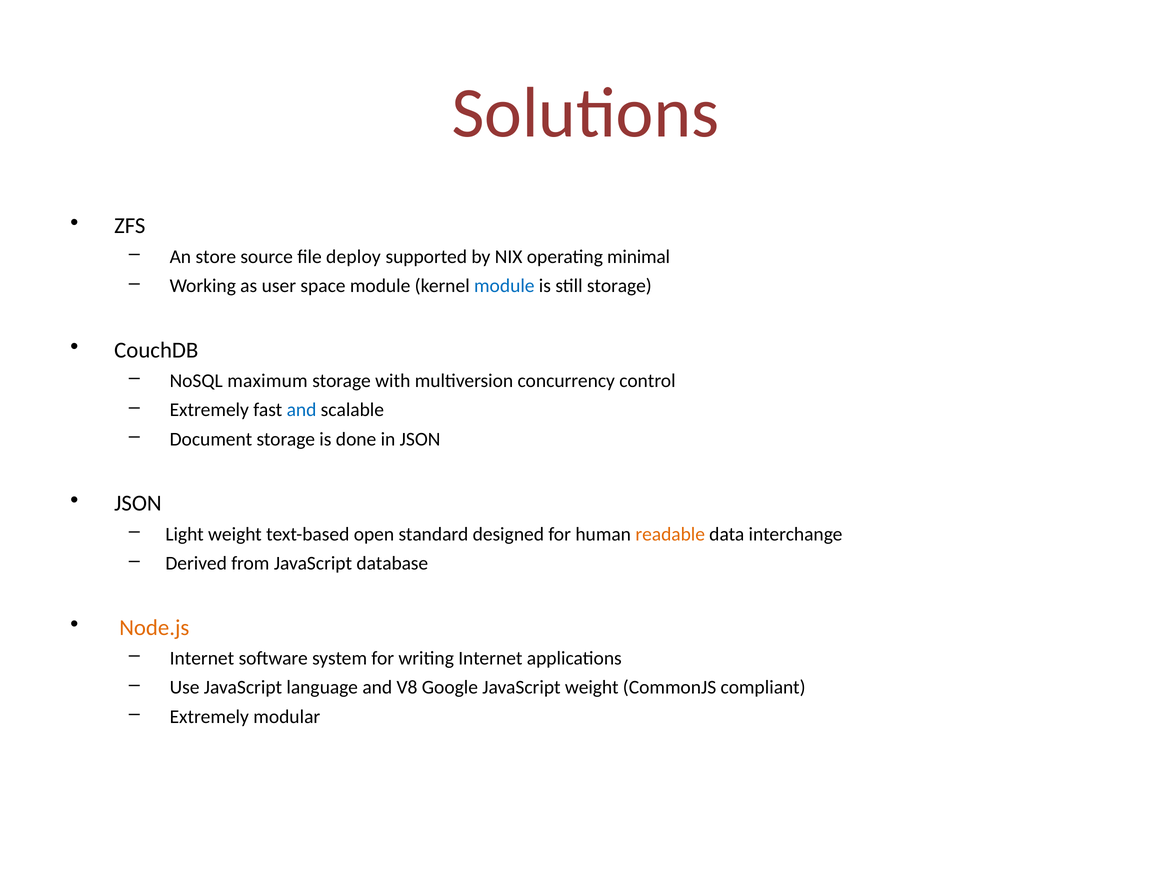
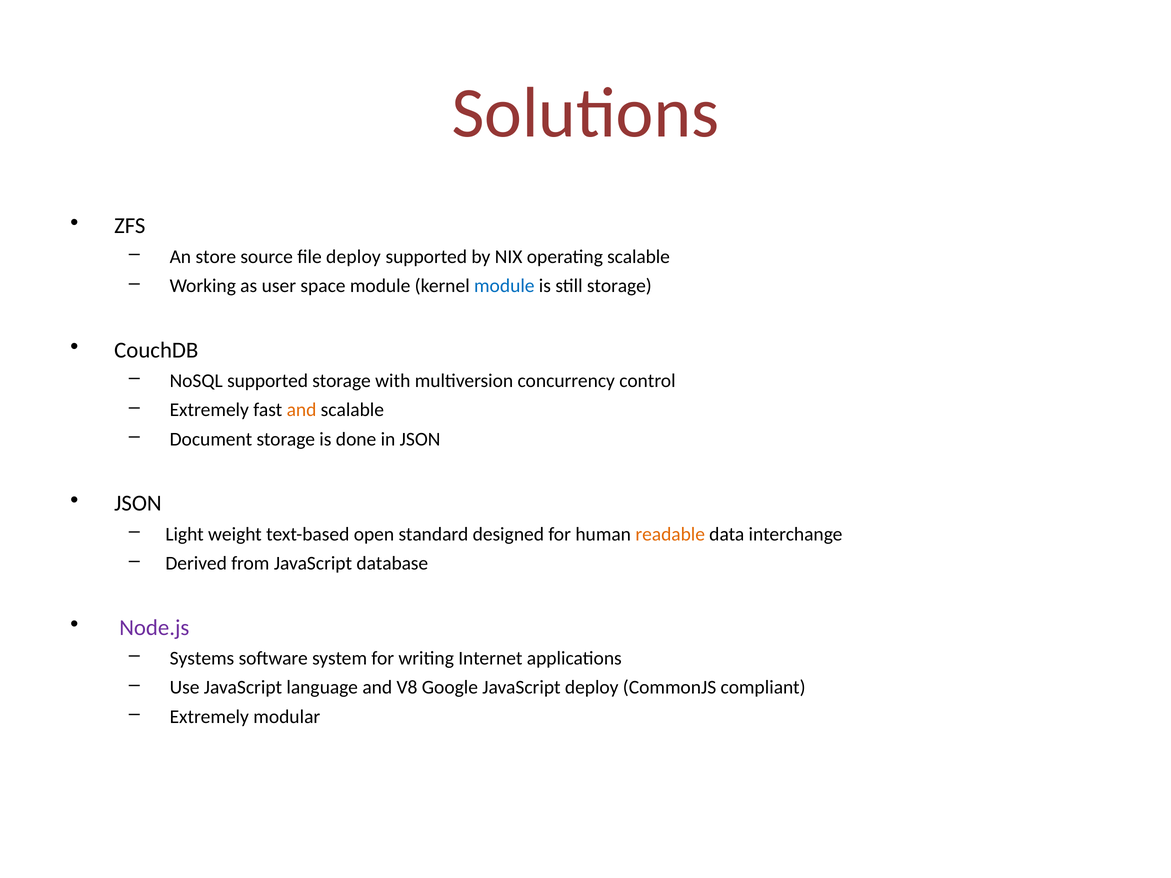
operating minimal: minimal -> scalable
NoSQL maximum: maximum -> supported
and at (302, 410) colour: blue -> orange
Node.js colour: orange -> purple
Internet at (202, 658): Internet -> Systems
JavaScript weight: weight -> deploy
